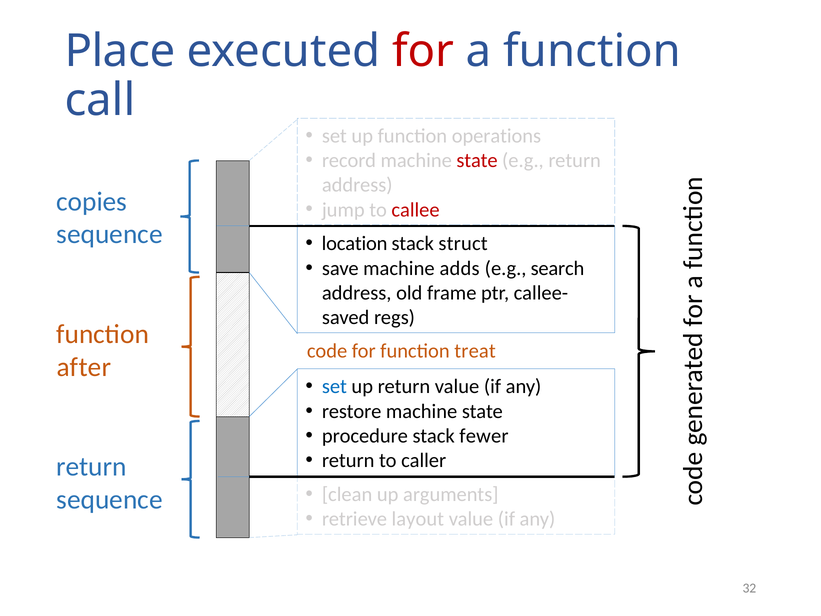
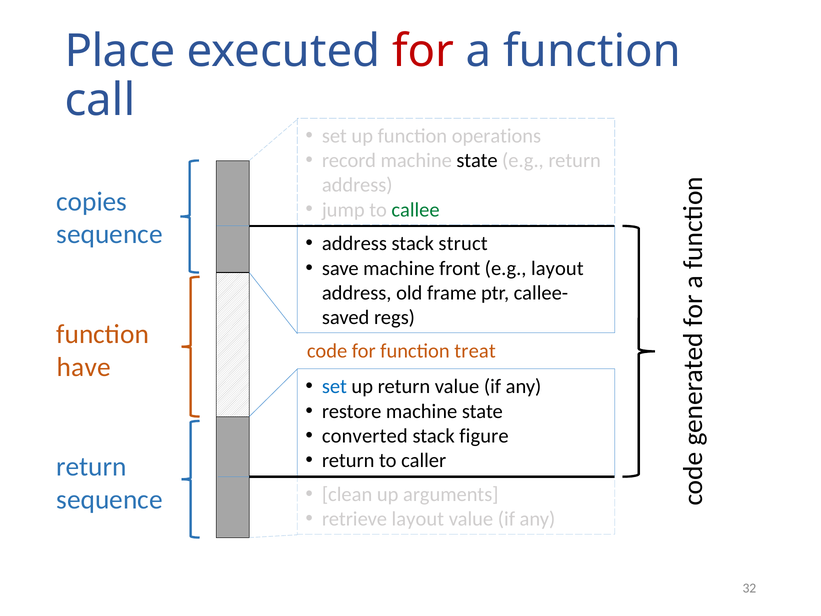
state at (477, 160) colour: red -> black
callee colour: red -> green
location at (355, 244): location -> address
adds: adds -> front
e.g search: search -> layout
after: after -> have
procedure: procedure -> converted
fewer: fewer -> figure
